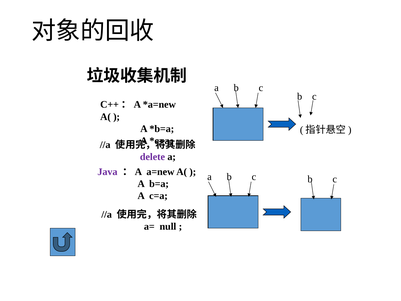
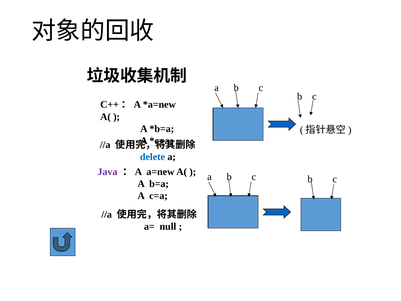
delete colour: purple -> blue
